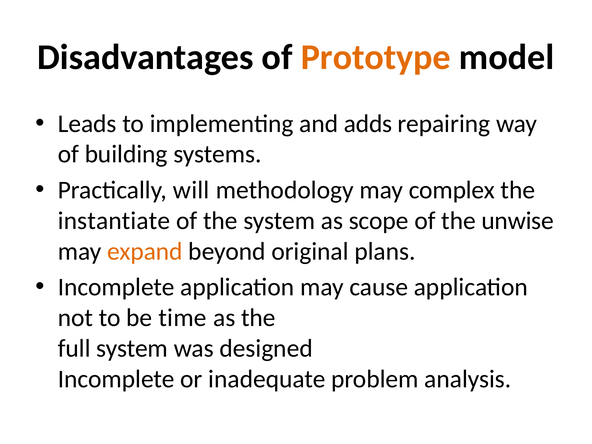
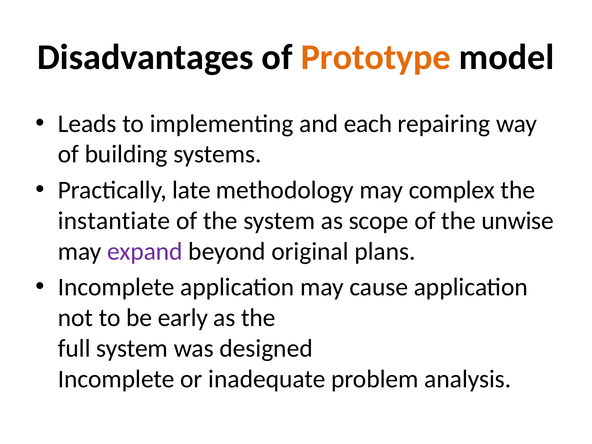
adds: adds -> each
will: will -> late
expand colour: orange -> purple
time: time -> early
